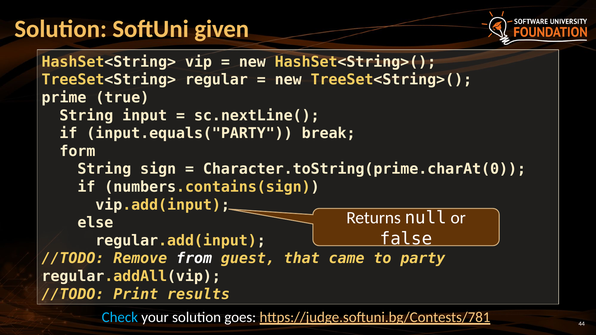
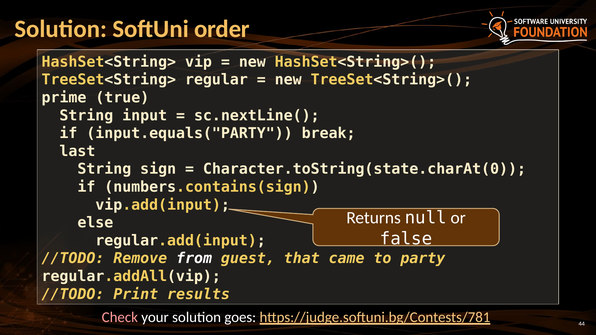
given: given -> order
form: form -> last
Character.toString(prime.charAt(0: Character.toString(prime.charAt(0 -> Character.toString(state.charAt(0
Check colour: light blue -> pink
